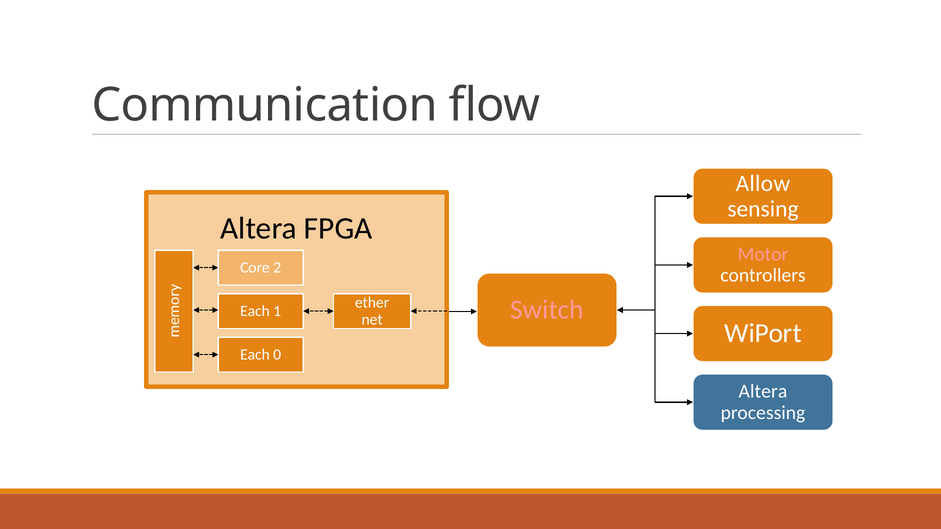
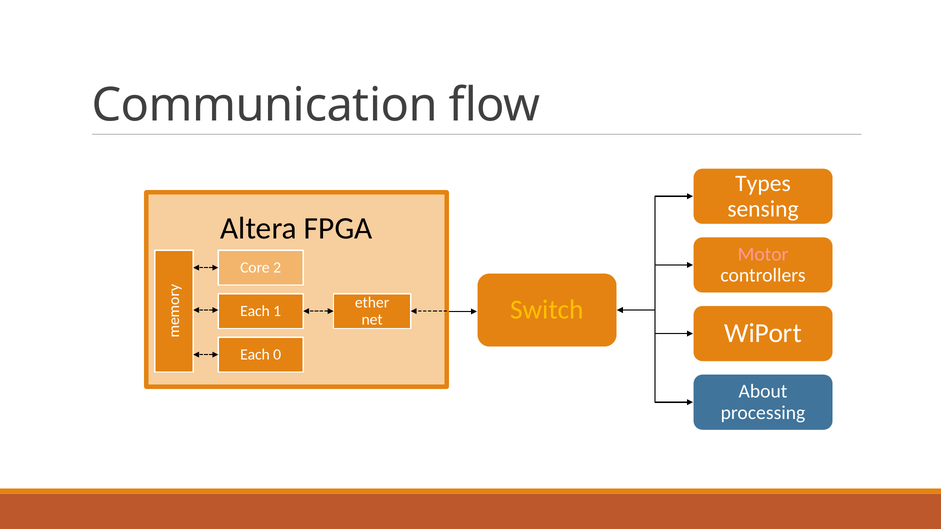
Allow: Allow -> Types
Switch colour: pink -> yellow
Altera at (763, 392): Altera -> About
